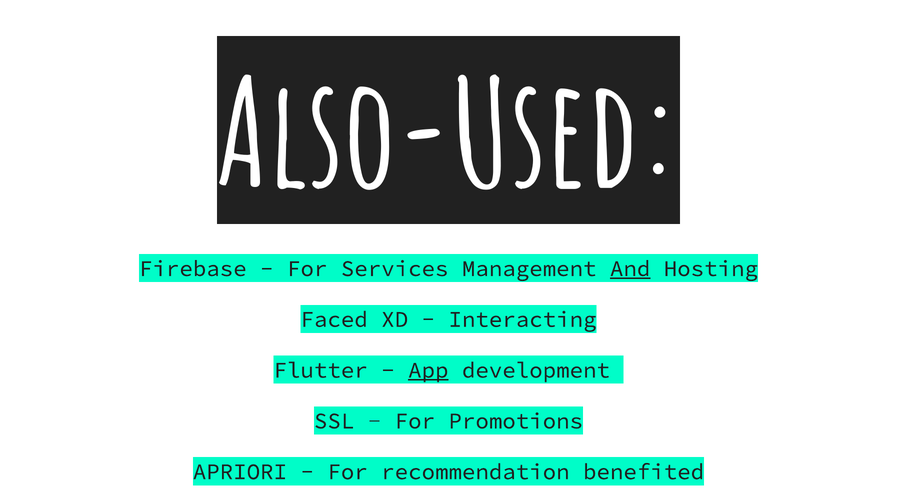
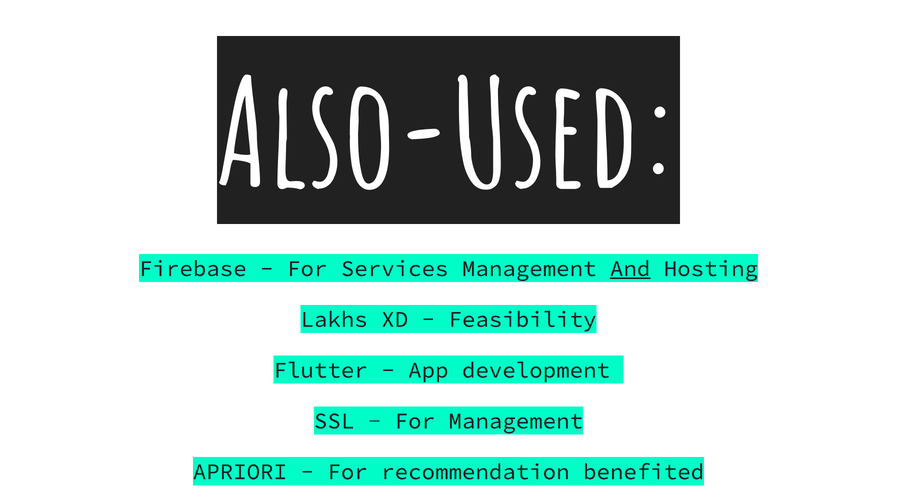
Faced: Faced -> Lakhs
Interacting: Interacting -> Feasibility
App underline: present -> none
For Promotions: Promotions -> Management
